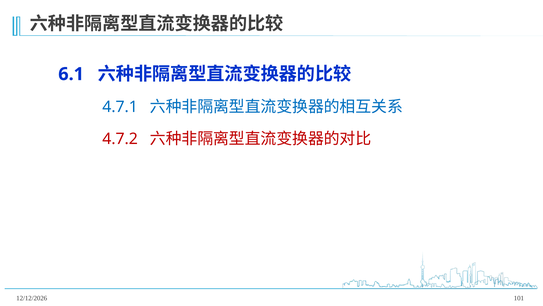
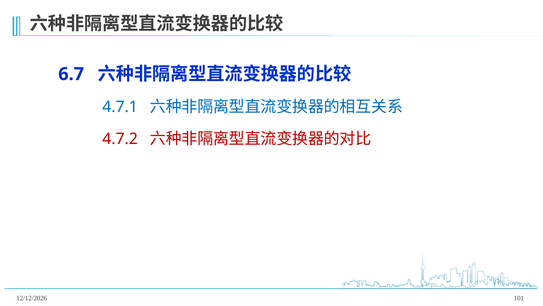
6.1: 6.1 -> 6.7
